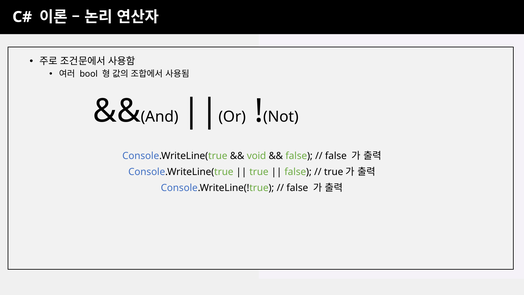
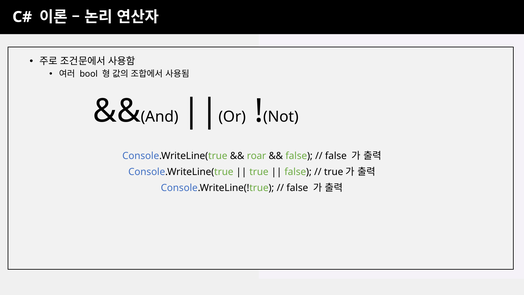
void: void -> roar
